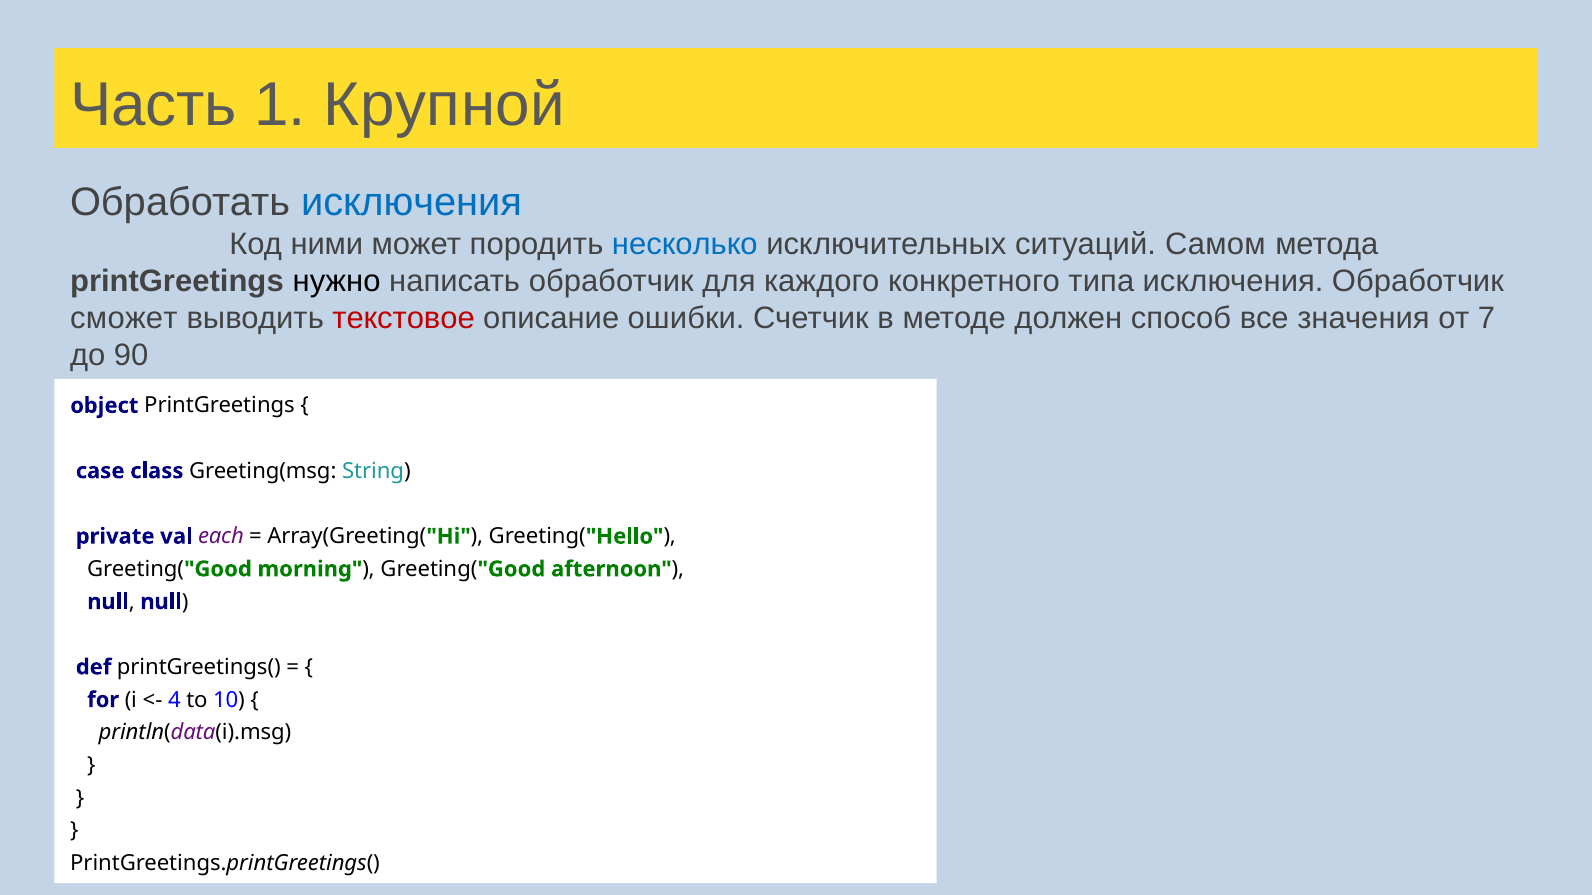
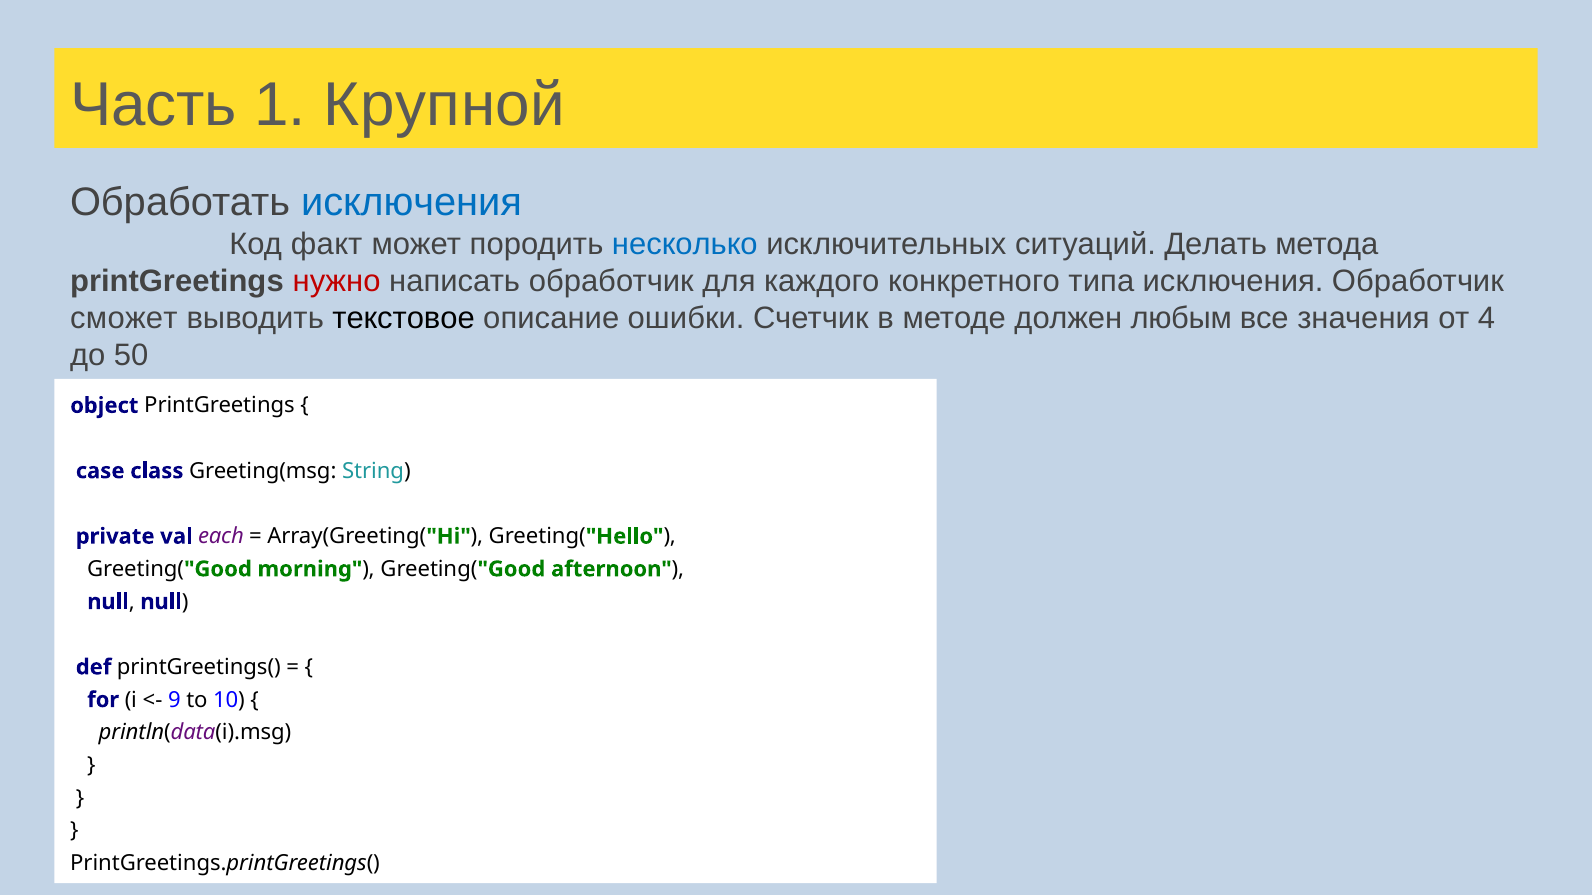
ними: ними -> факт
Самом: Самом -> Делать
нужно colour: black -> red
текстовое colour: red -> black
способ: способ -> любым
7: 7 -> 4
90: 90 -> 50
4: 4 -> 9
